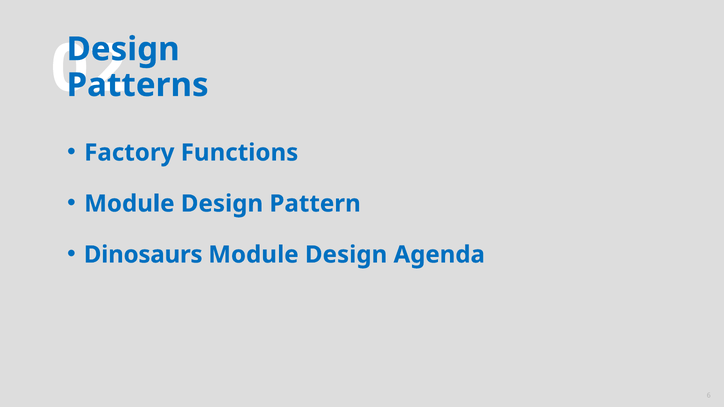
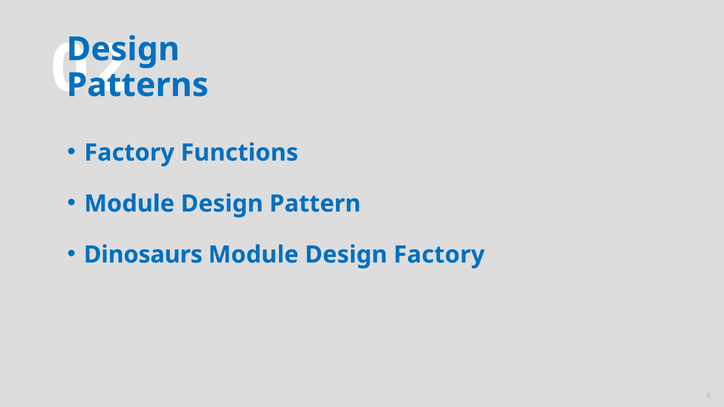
Design Agenda: Agenda -> Factory
